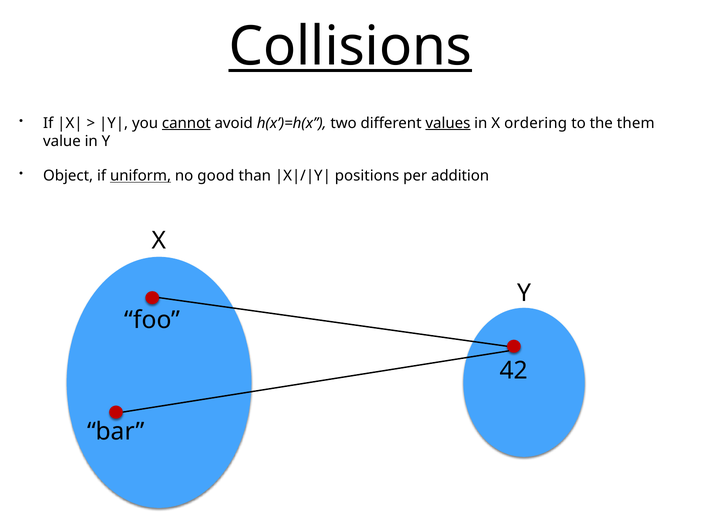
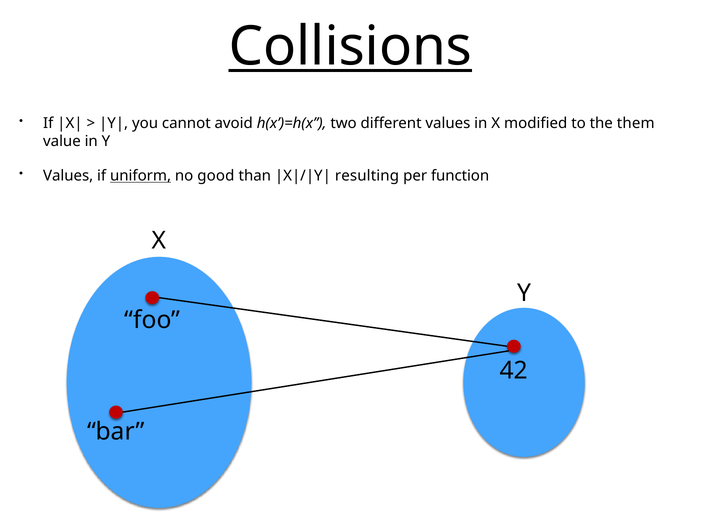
cannot underline: present -> none
values at (448, 123) underline: present -> none
ordering: ordering -> modified
Object at (68, 176): Object -> Values
positions: positions -> resulting
addition: addition -> function
